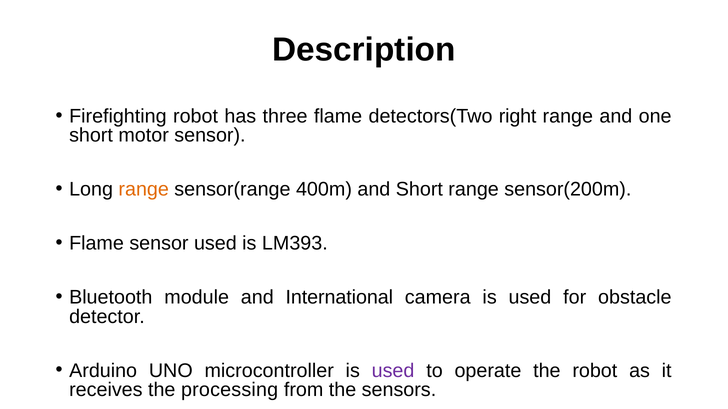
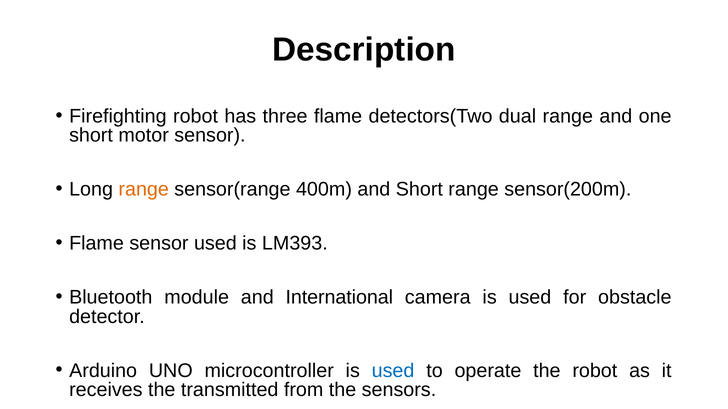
right: right -> dual
used at (393, 371) colour: purple -> blue
processing: processing -> transmitted
